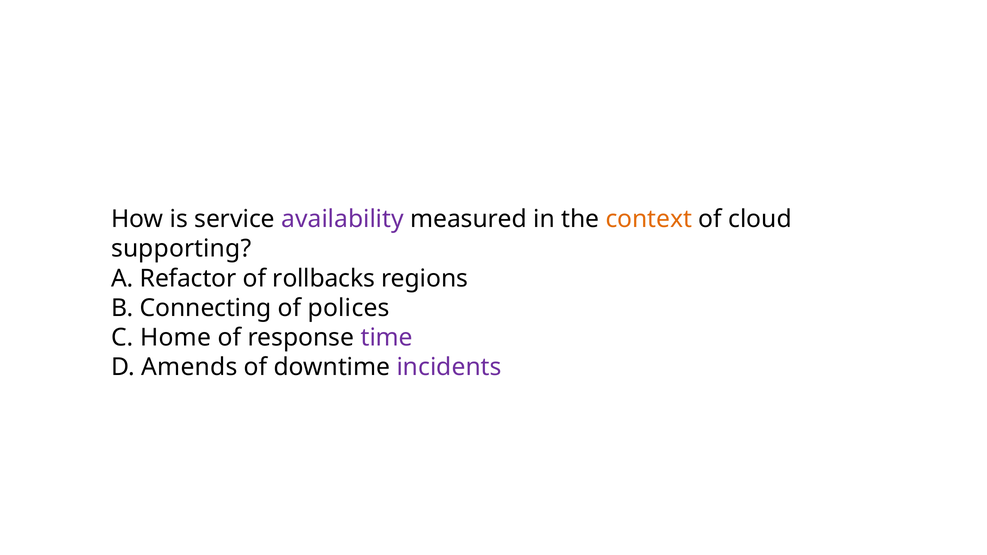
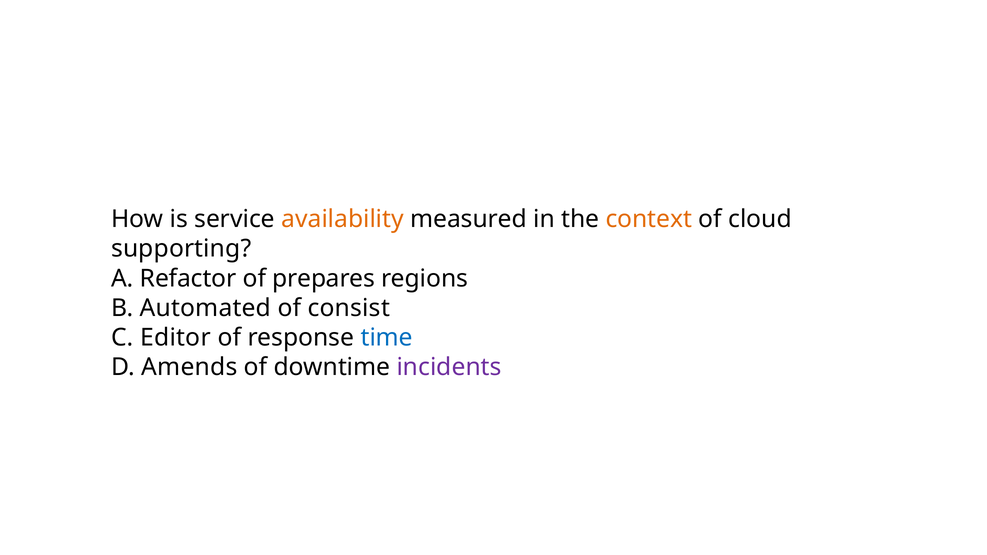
availability colour: purple -> orange
rollbacks: rollbacks -> prepares
Connecting: Connecting -> Automated
polices: polices -> consist
Home: Home -> Editor
time colour: purple -> blue
